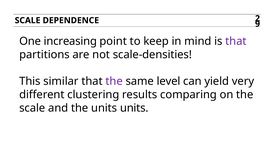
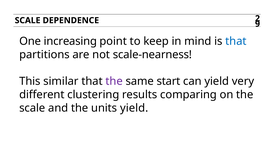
that at (236, 41) colour: purple -> blue
scale-densities: scale-densities -> scale-nearness
level: level -> start
units units: units -> yield
